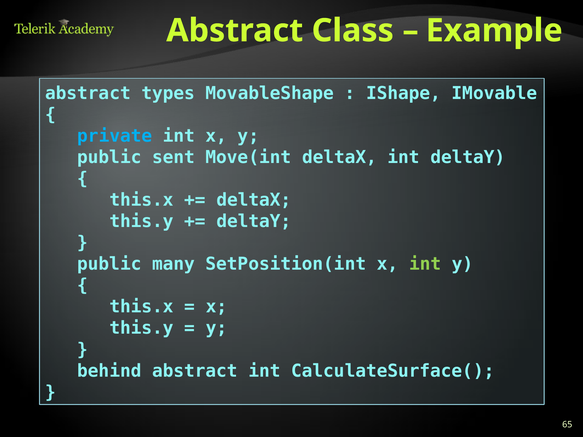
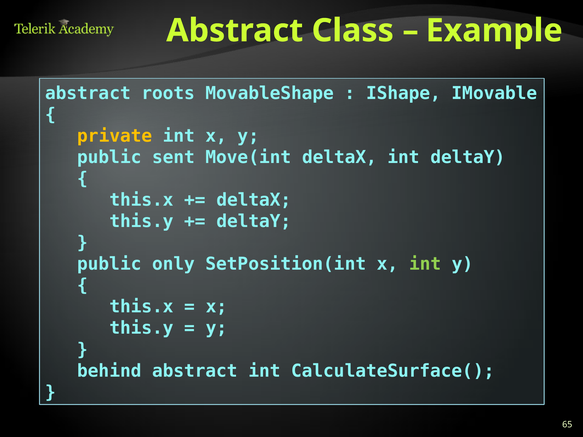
types: types -> roots
private colour: light blue -> yellow
many: many -> only
